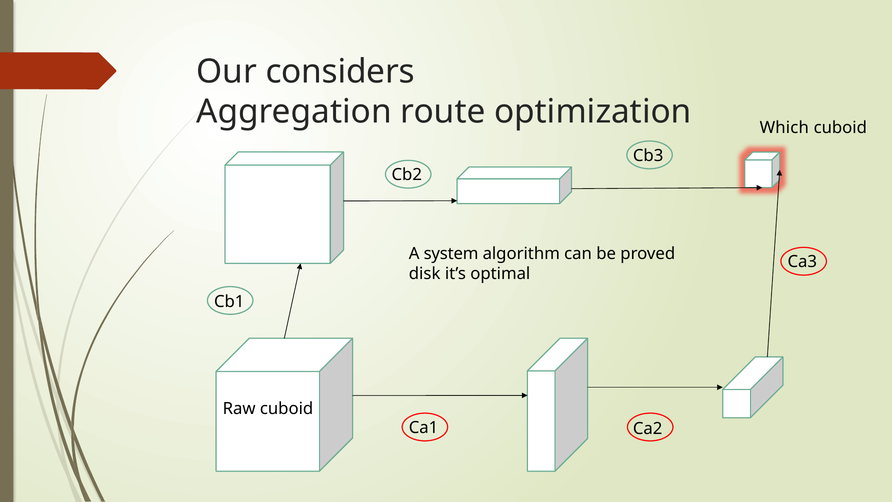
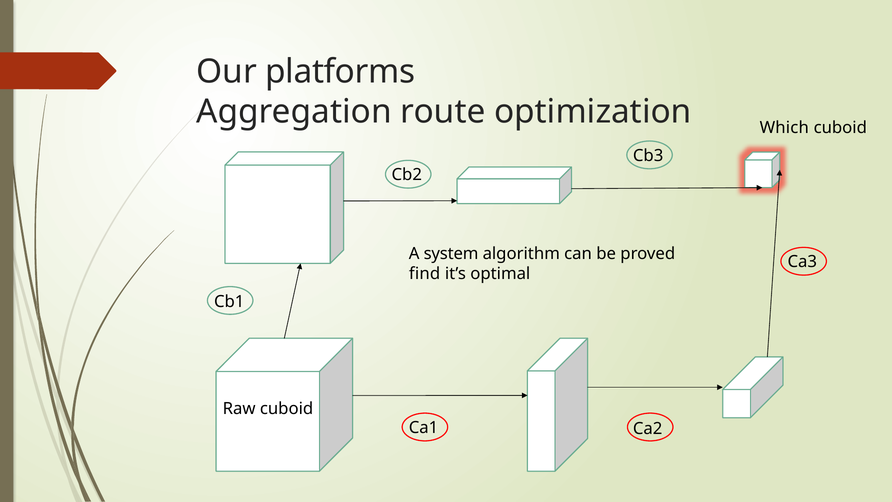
considers: considers -> platforms
disk: disk -> find
